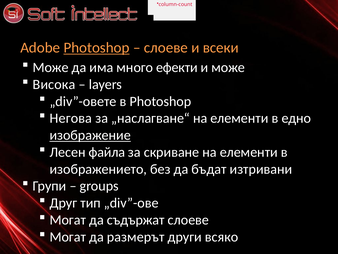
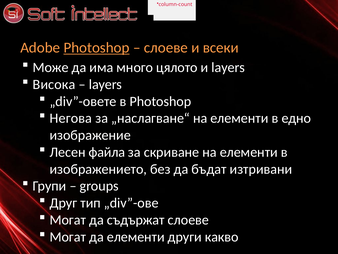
ефекти: ефекти -> цялото
и може: може -> layers
изображение underline: present -> none
да размерът: размерът -> елементи
всяко: всяко -> какво
